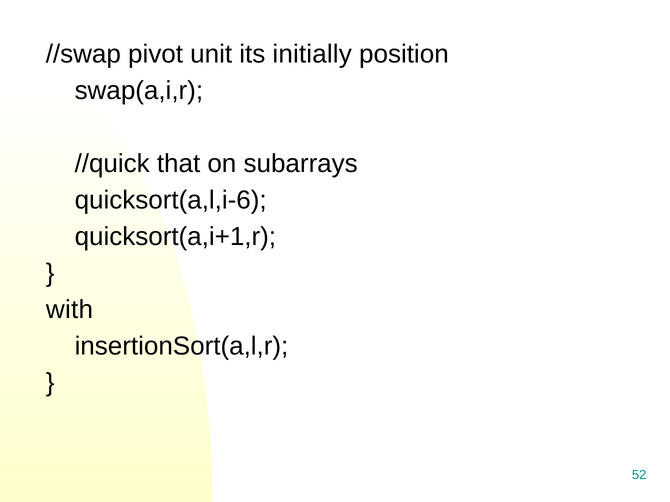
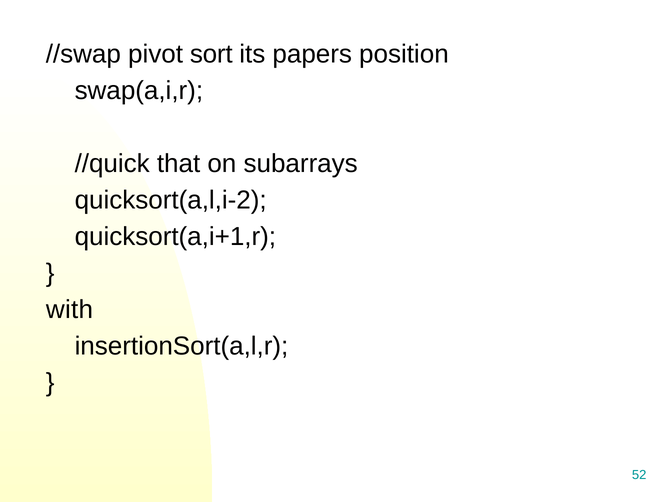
unit: unit -> sort
initially: initially -> papers
quicksort(a,l,i-6: quicksort(a,l,i-6 -> quicksort(a,l,i-2
